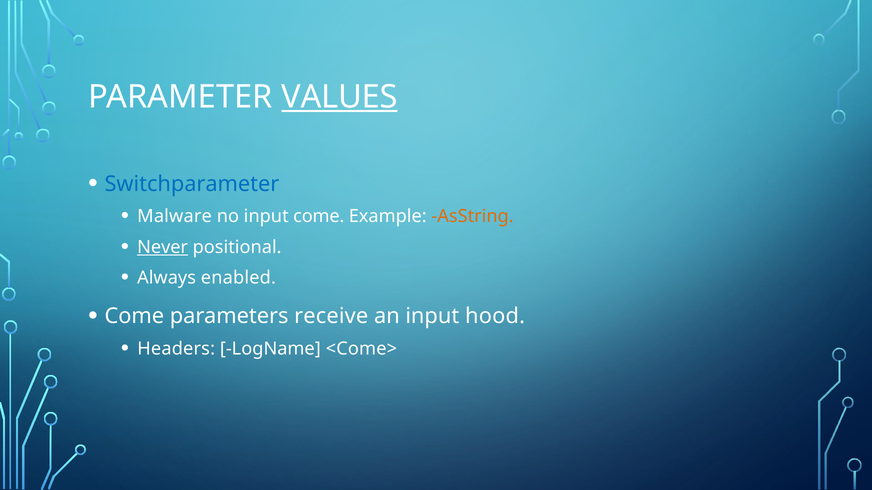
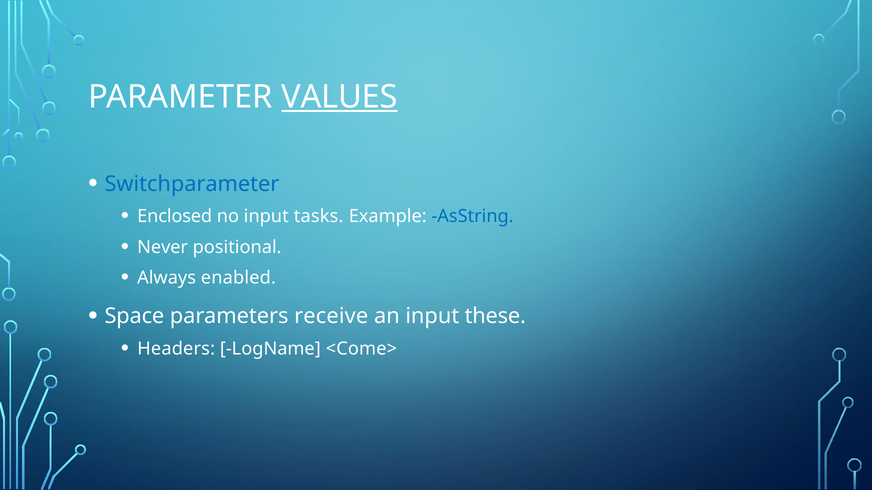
Malware: Malware -> Enclosed
input come: come -> tasks
AsString colour: orange -> blue
Never underline: present -> none
Come at (134, 317): Come -> Space
hood: hood -> these
